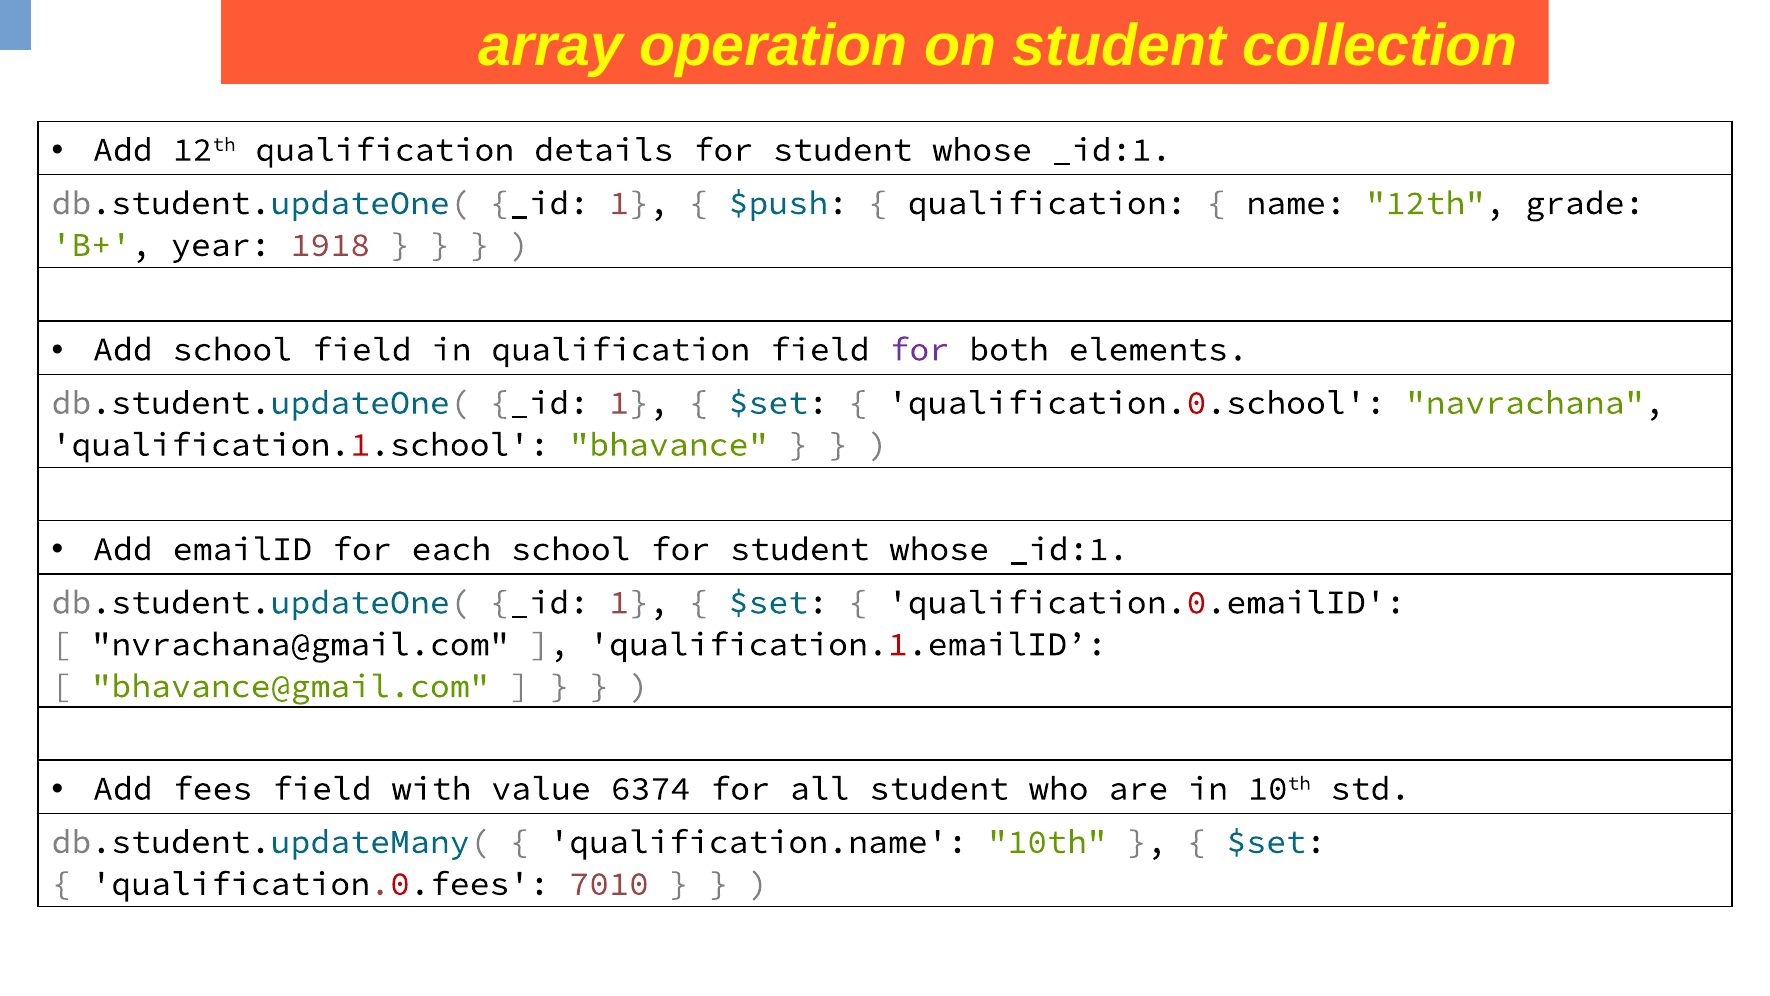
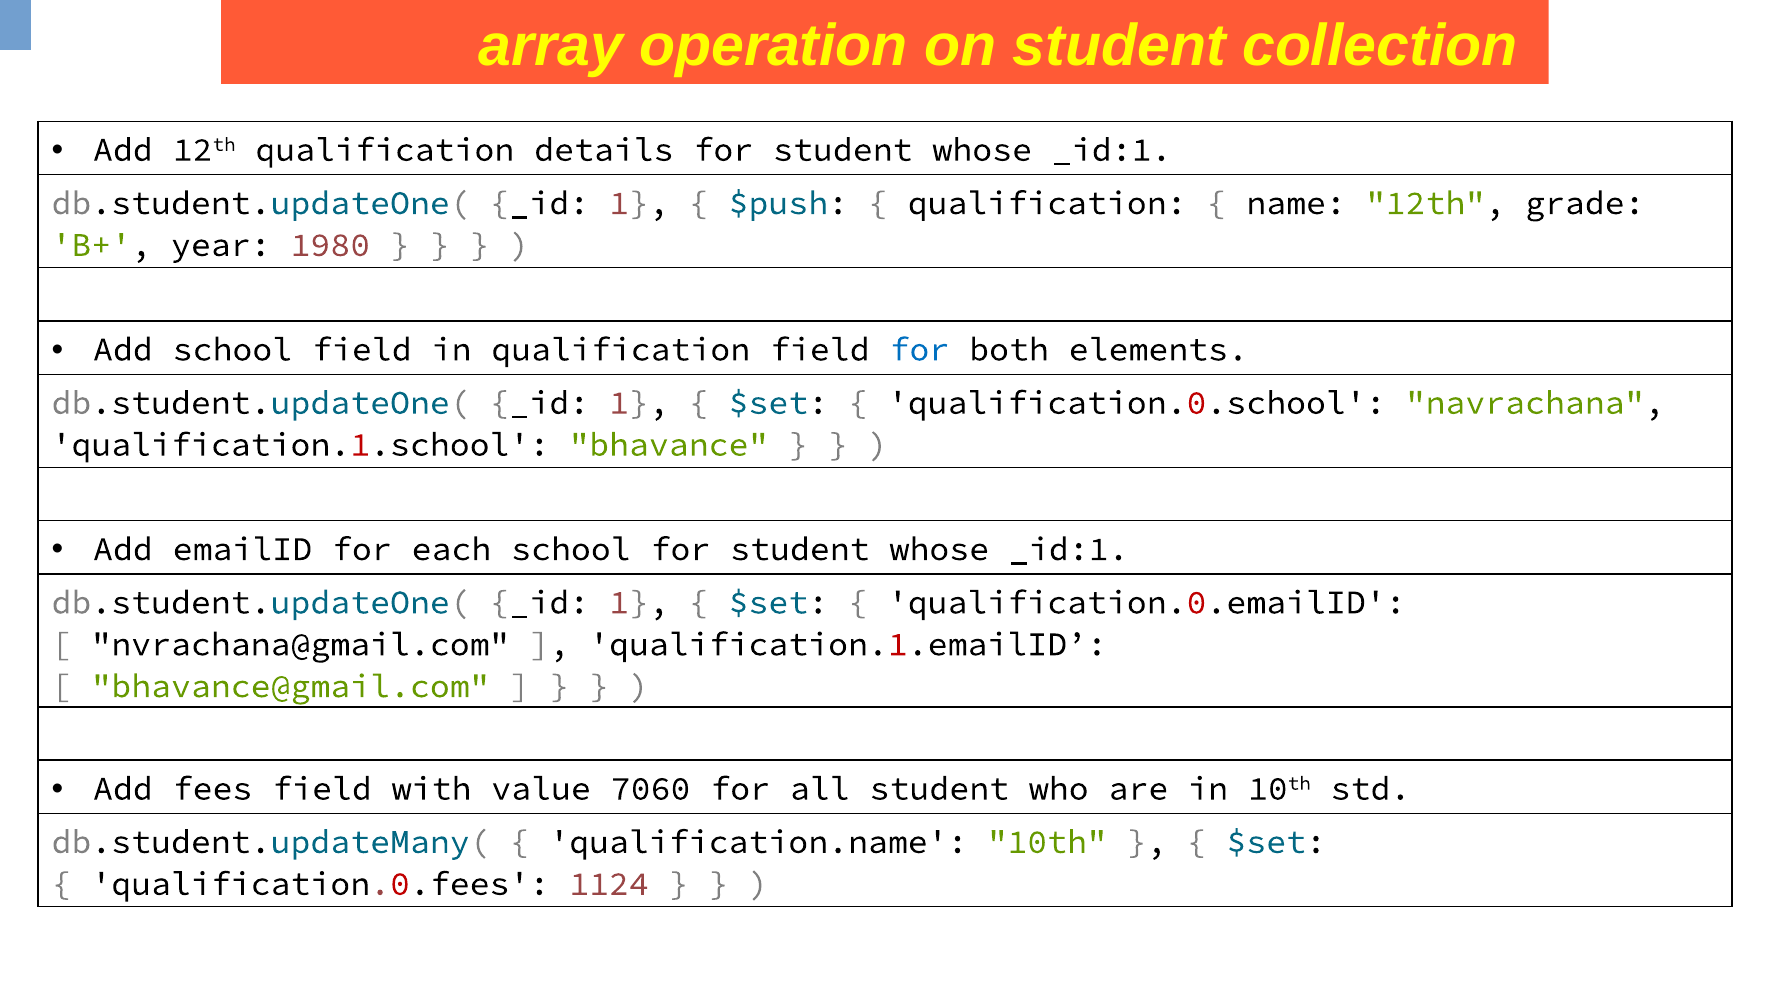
1918: 1918 -> 1980
for at (919, 349) colour: purple -> blue
6374: 6374 -> 7060
7010: 7010 -> 1124
